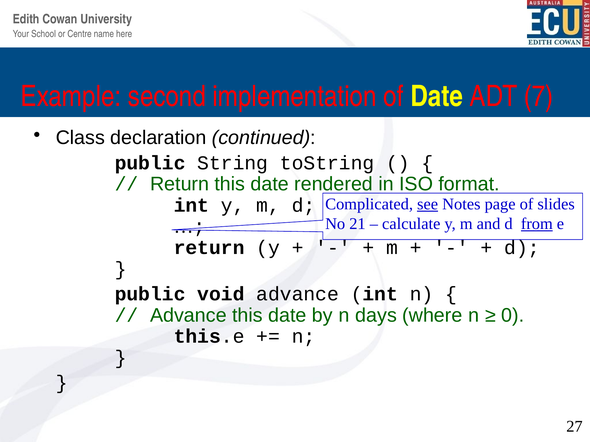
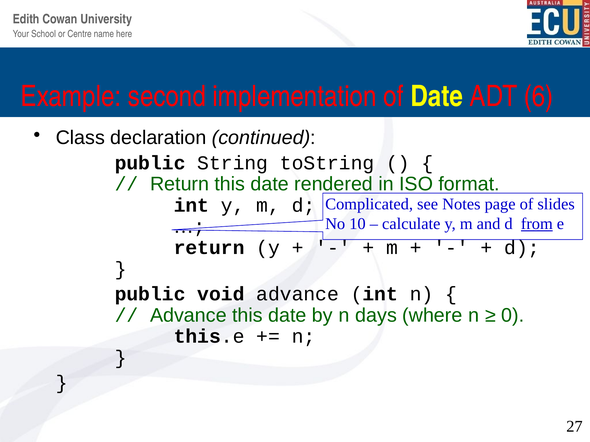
7: 7 -> 6
see underline: present -> none
21: 21 -> 10
